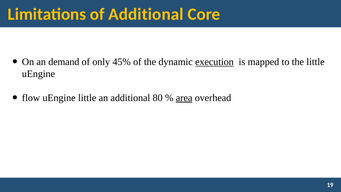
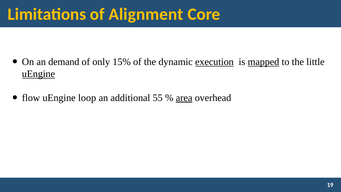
of Additional: Additional -> Alignment
45%: 45% -> 15%
mapped underline: none -> present
uEngine at (38, 74) underline: none -> present
uEngine little: little -> loop
80: 80 -> 55
